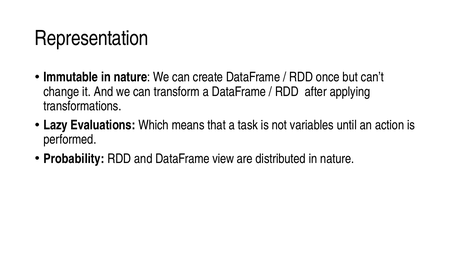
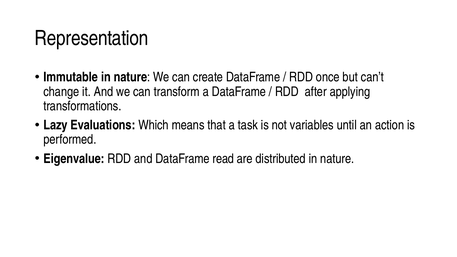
Probability: Probability -> Eigenvalue
view: view -> read
